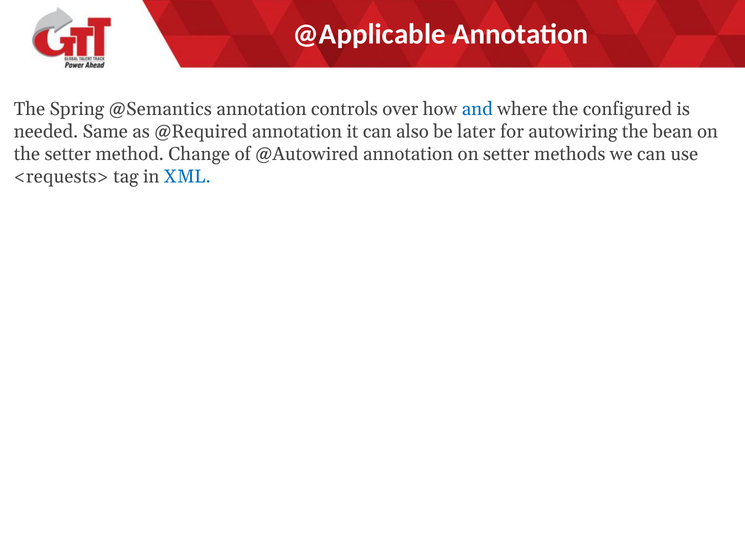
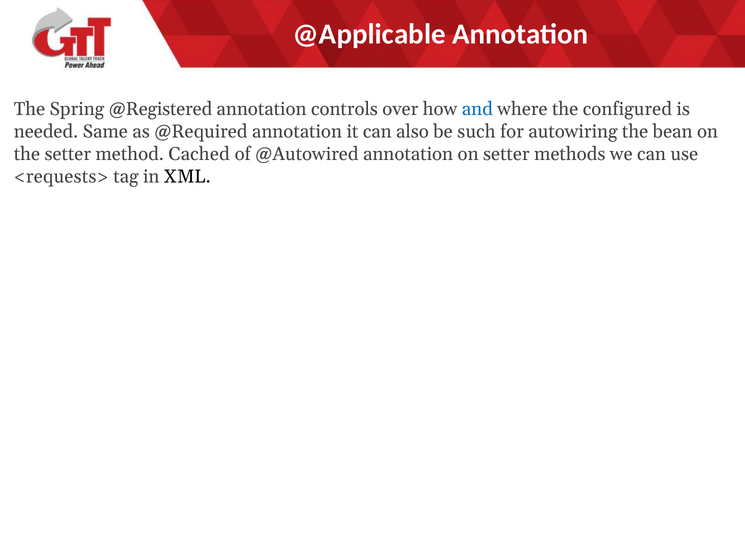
@Semantics: @Semantics -> @Registered
later: later -> such
Change: Change -> Cached
XML colour: blue -> black
